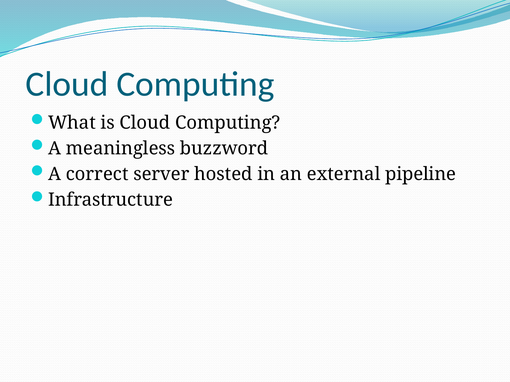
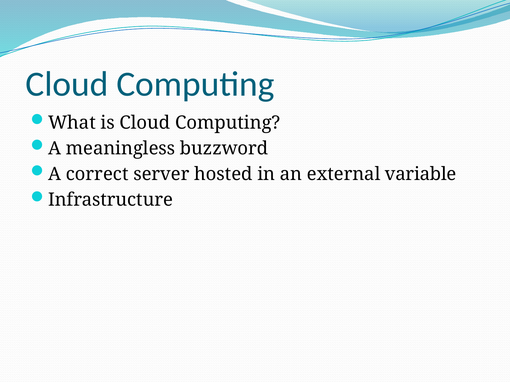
pipeline: pipeline -> variable
